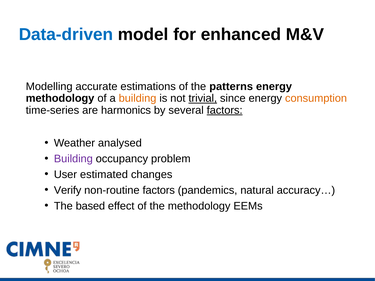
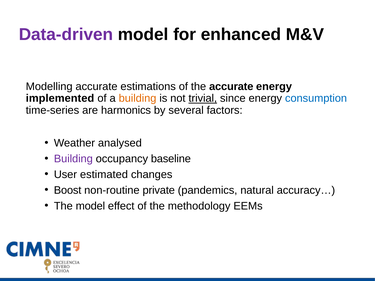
Data-driven colour: blue -> purple
the patterns: patterns -> accurate
methodology at (60, 98): methodology -> implemented
consumption colour: orange -> blue
factors at (225, 110) underline: present -> none
problem: problem -> baseline
Verify: Verify -> Boost
non-routine factors: factors -> private
The based: based -> model
